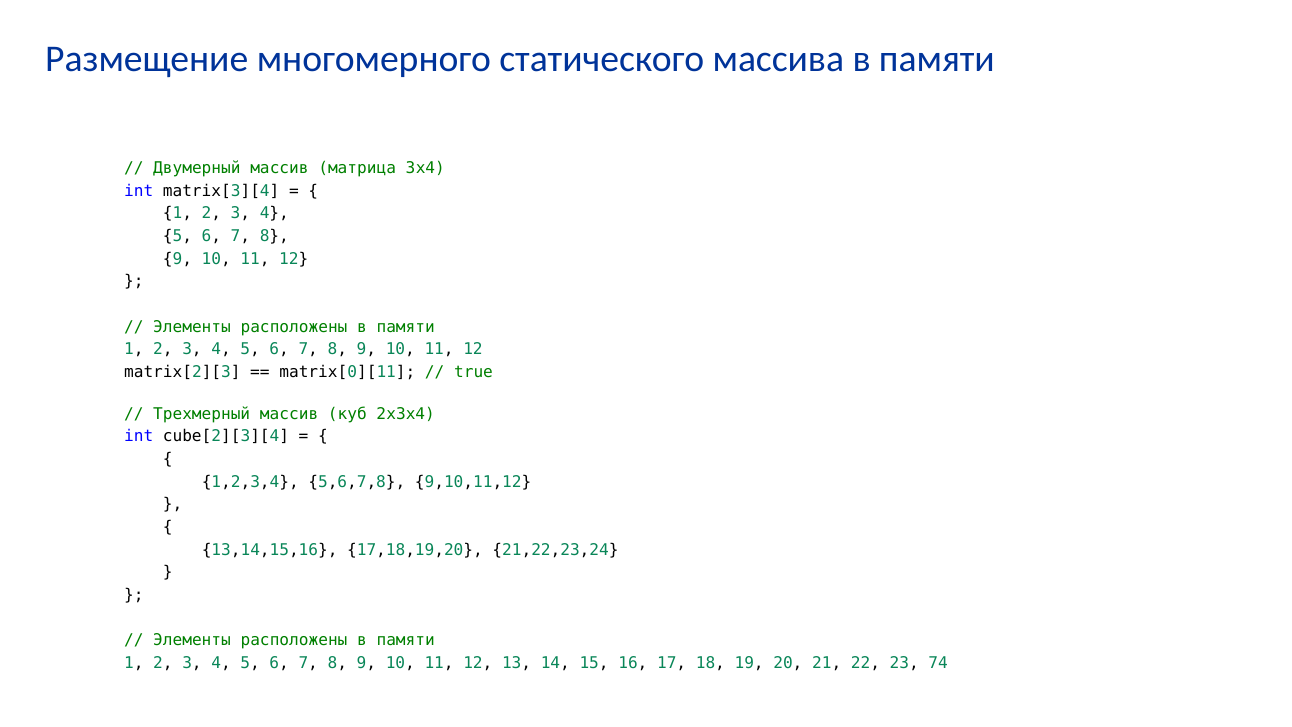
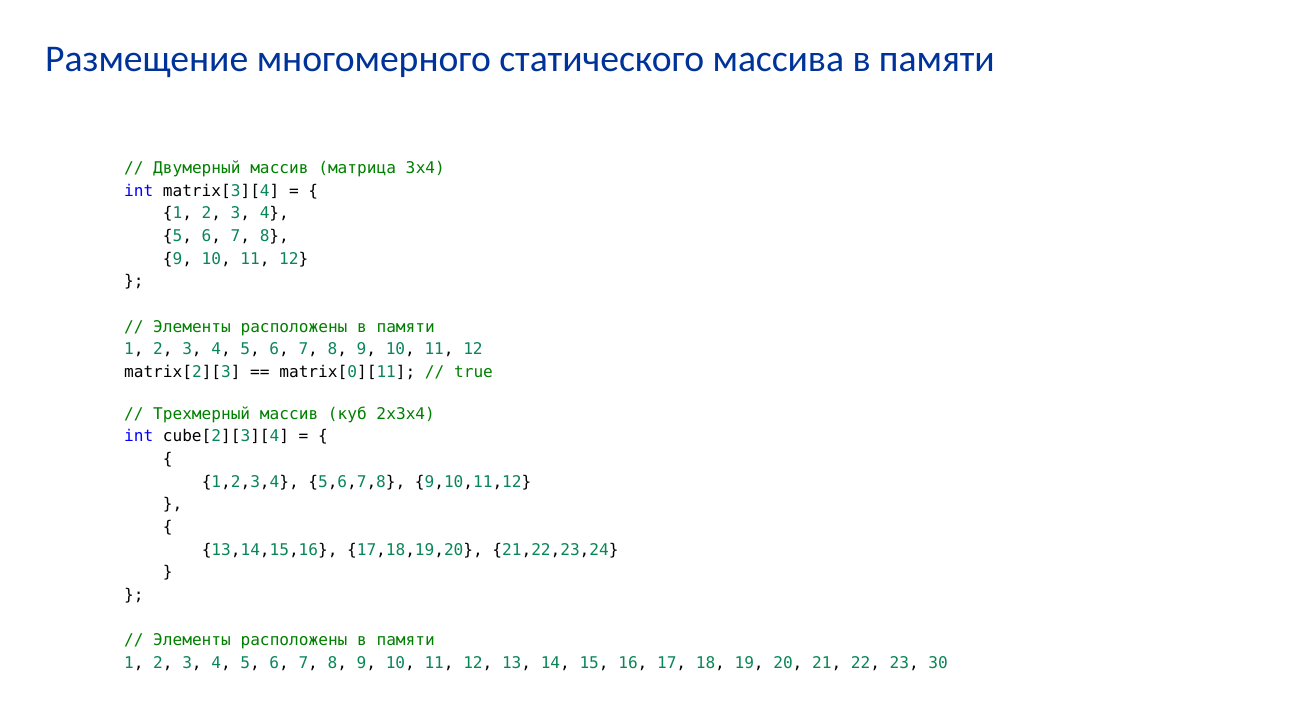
74: 74 -> 30
